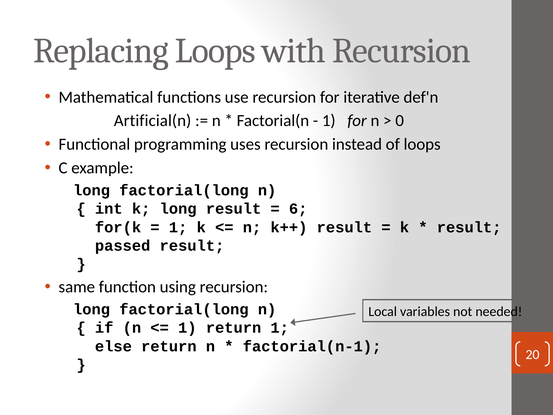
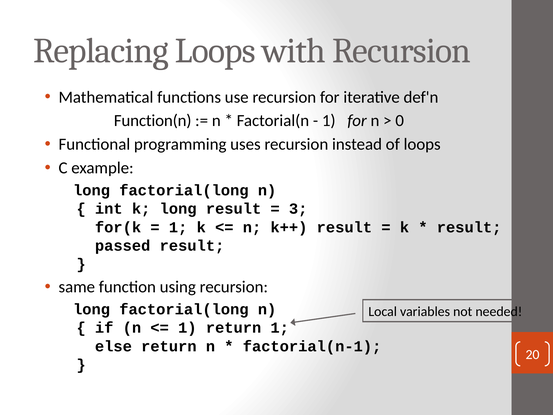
Artificial(n: Artificial(n -> Function(n
6: 6 -> 3
